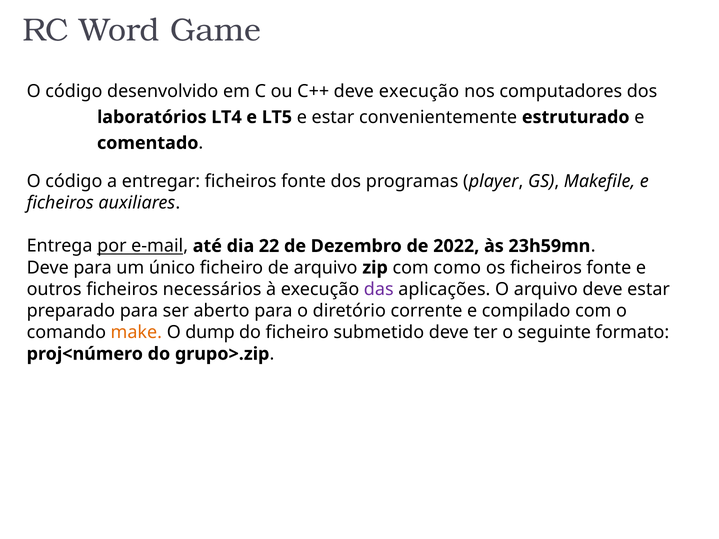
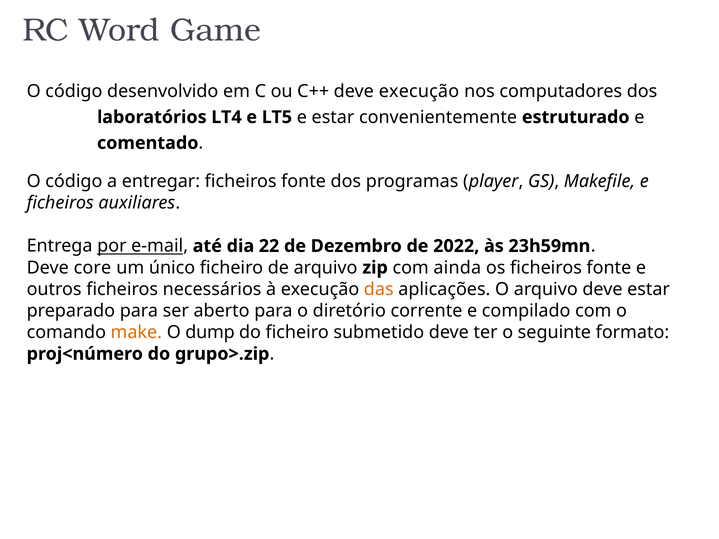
Deve para: para -> core
como: como -> ainda
das colour: purple -> orange
